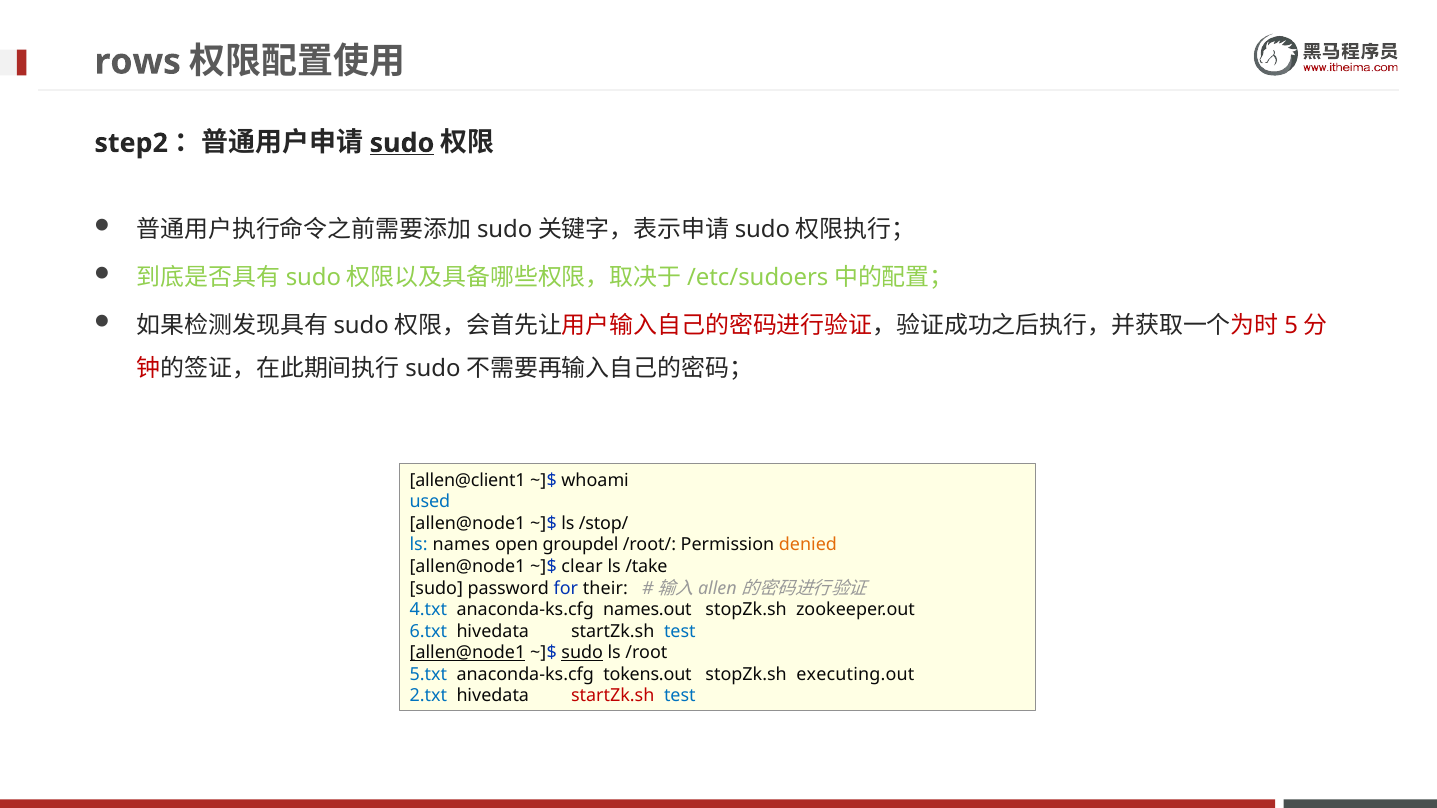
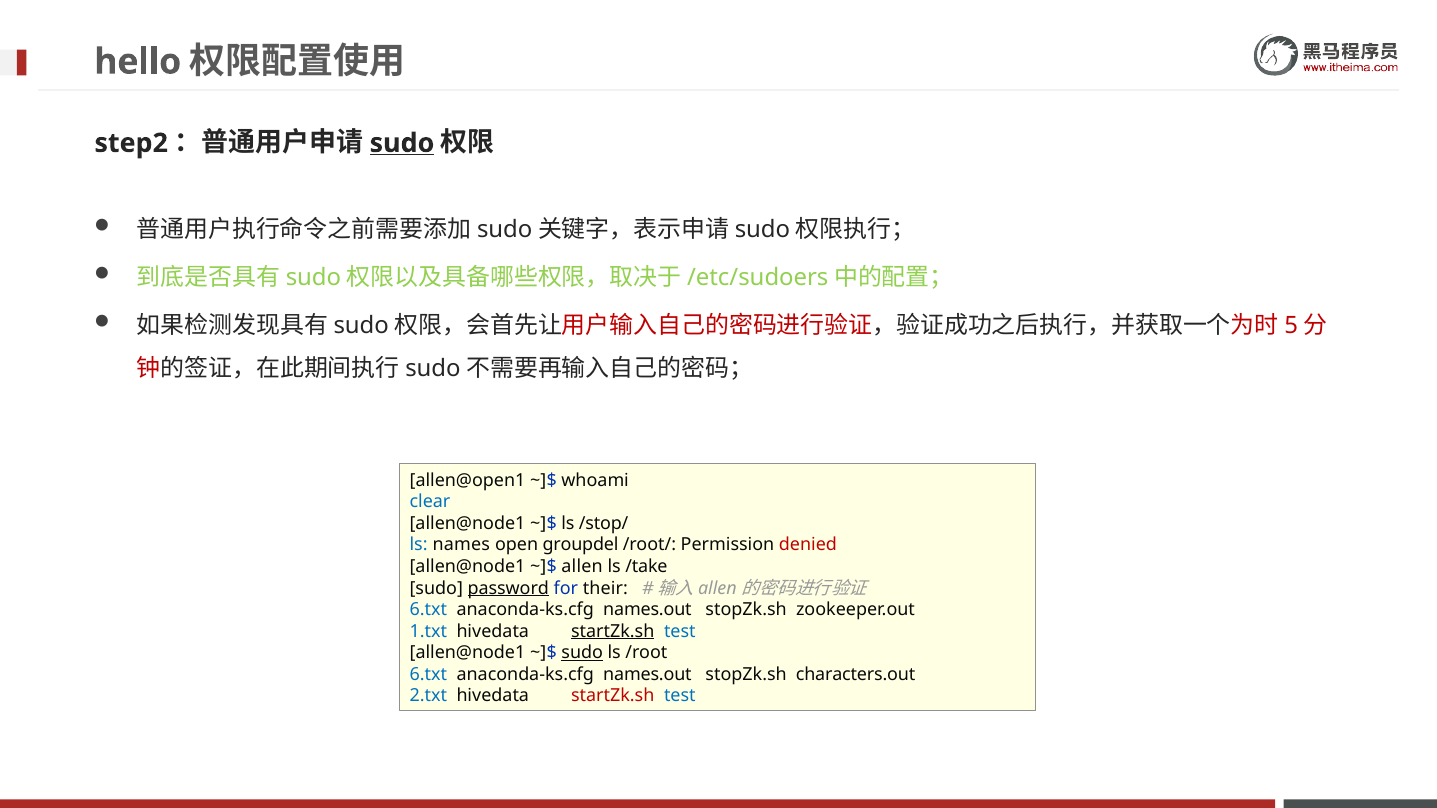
rows: rows -> hello
allen@client1: allen@client1 -> allen@open1
used: used -> clear
denied colour: orange -> red
clear: clear -> allen
password underline: none -> present
4.txt at (428, 610): 4.txt -> 6.txt
6.txt: 6.txt -> 1.txt
startZk.sh at (613, 631) underline: none -> present
allen@node1 at (468, 653) underline: present -> none
5.txt at (428, 675): 5.txt -> 6.txt
tokens.out at (647, 675): tokens.out -> names.out
executing.out: executing.out -> characters.out
